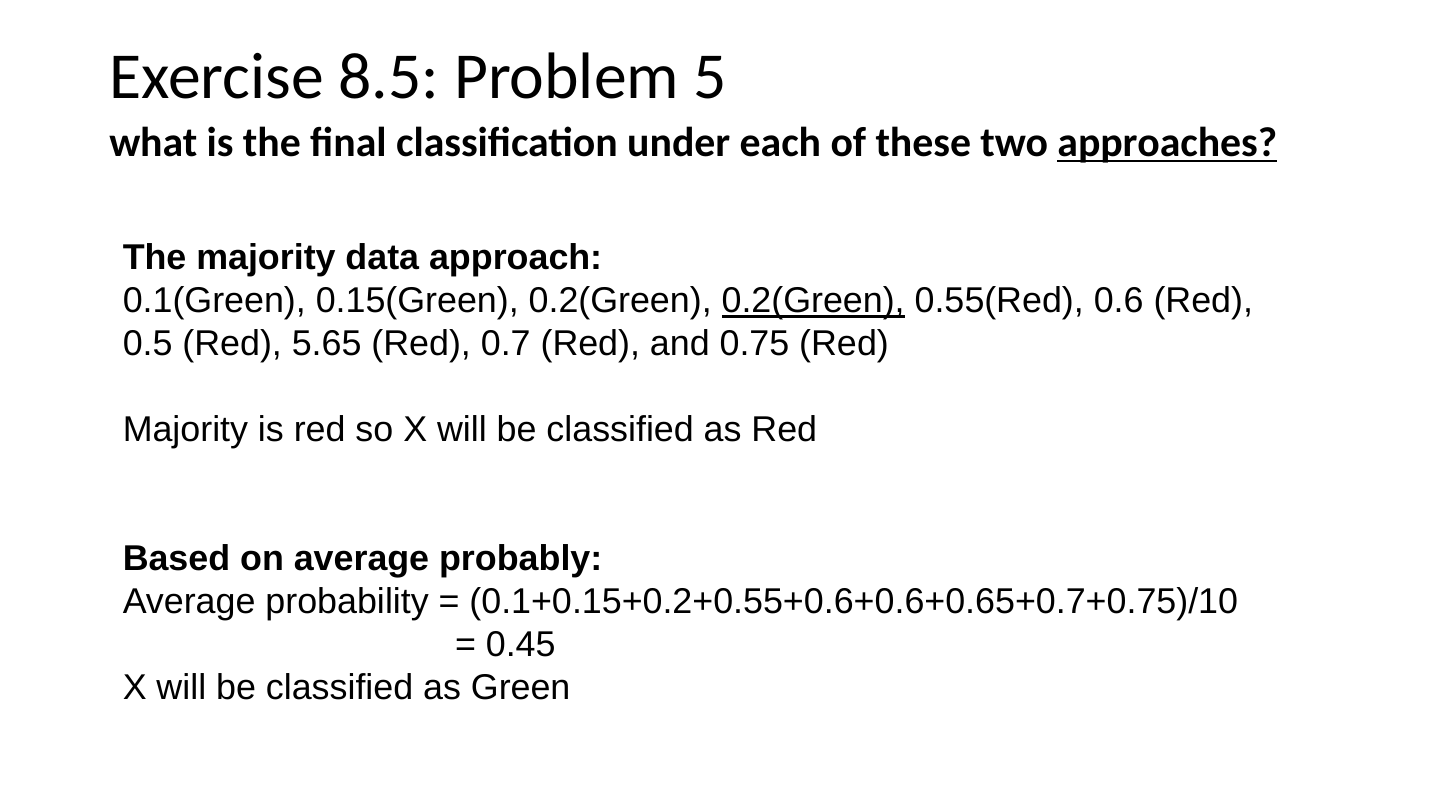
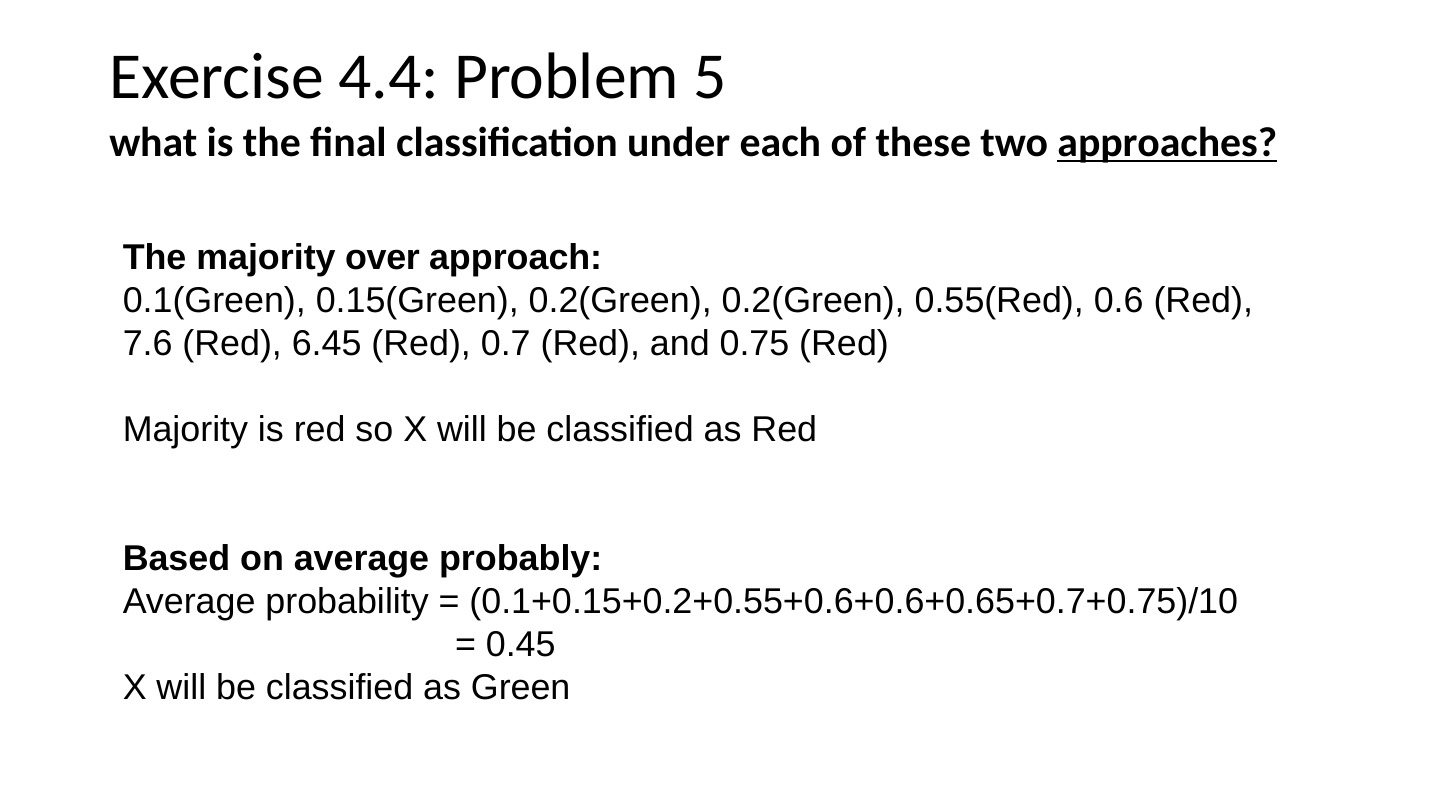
8.5: 8.5 -> 4.4
data: data -> over
0.2(Green at (813, 301) underline: present -> none
0.5: 0.5 -> 7.6
5.65: 5.65 -> 6.45
